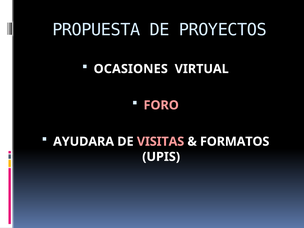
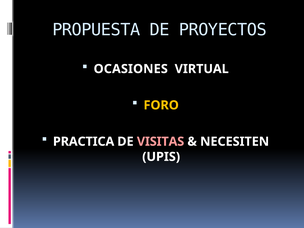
FORO colour: pink -> yellow
AYUDARA: AYUDARA -> PRACTICA
FORMATOS: FORMATOS -> NECESITEN
